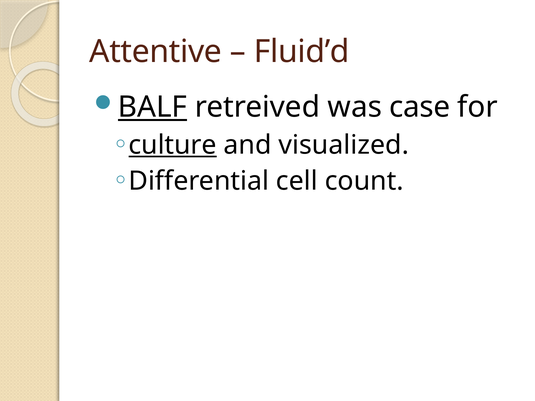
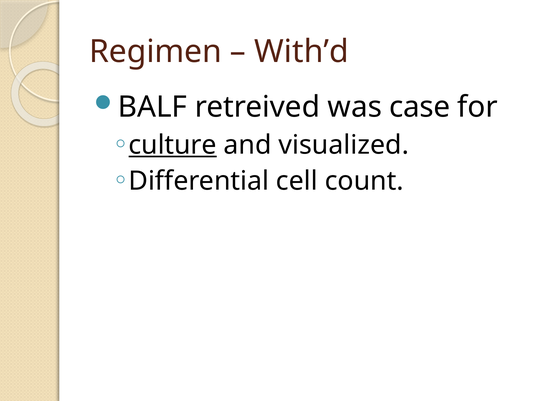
Attentive: Attentive -> Regimen
Fluid’d: Fluid’d -> With’d
BALF underline: present -> none
